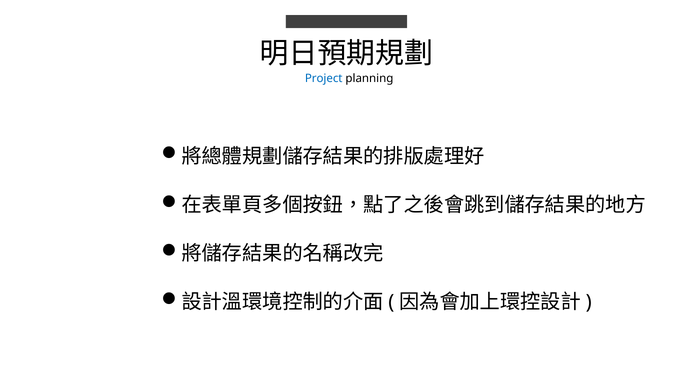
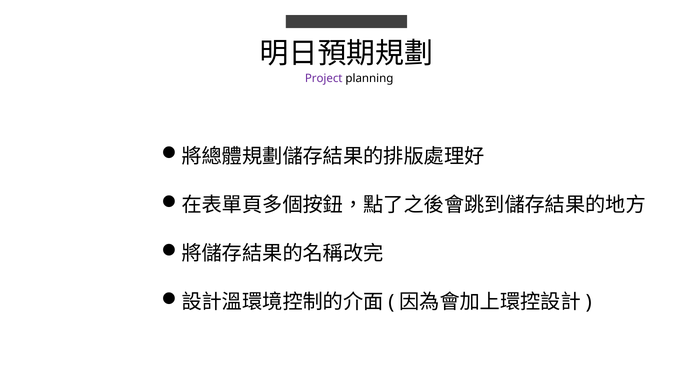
Project colour: blue -> purple
